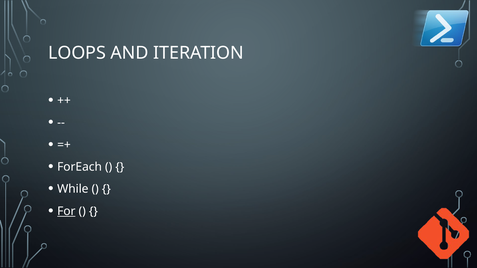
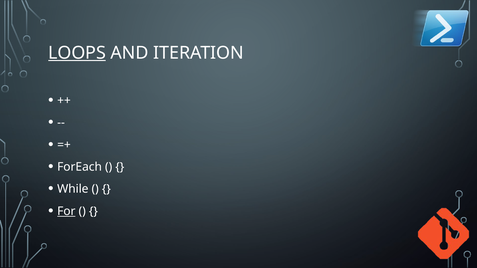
LOOPS underline: none -> present
